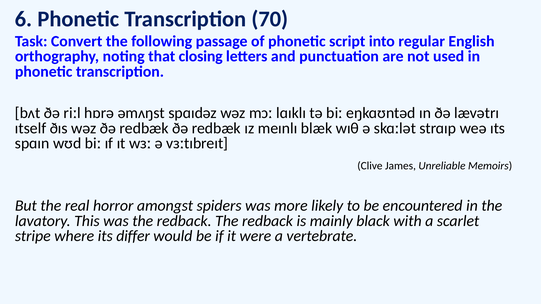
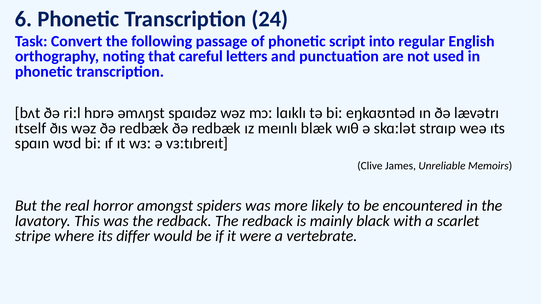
70: 70 -> 24
closing: closing -> careful
